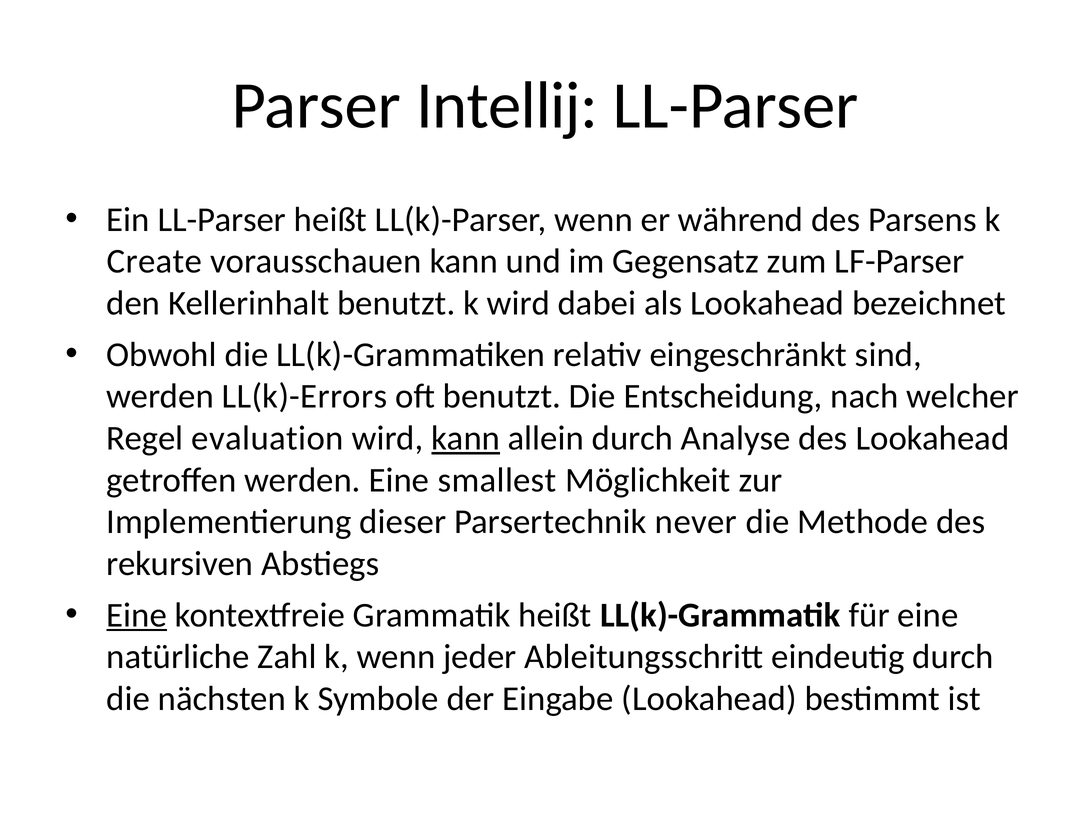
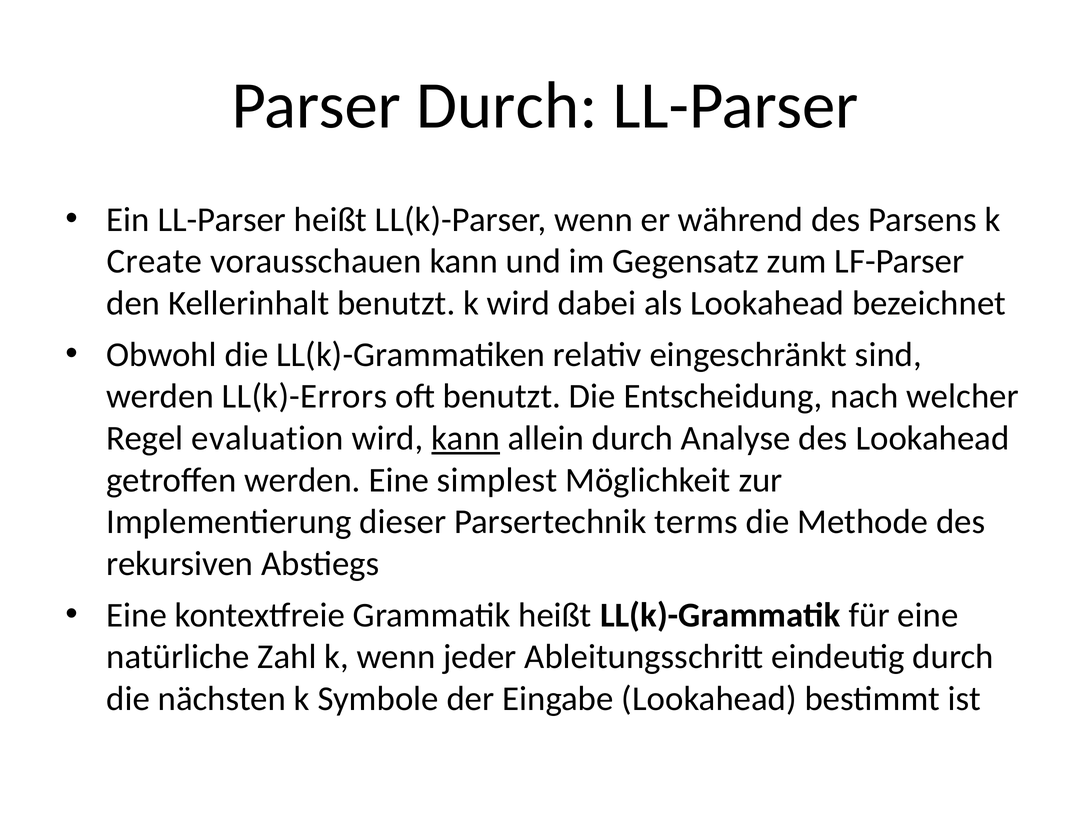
Parser Intellij: Intellij -> Durch
smallest: smallest -> simplest
never: never -> terms
Eine at (137, 615) underline: present -> none
